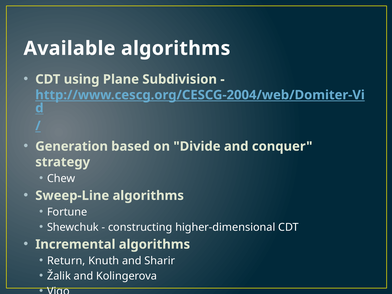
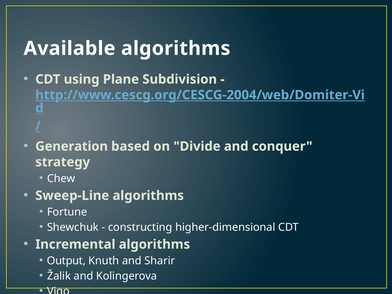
Return: Return -> Output
